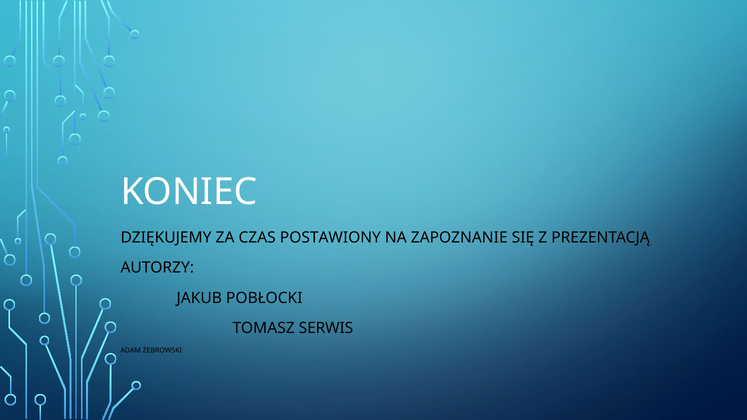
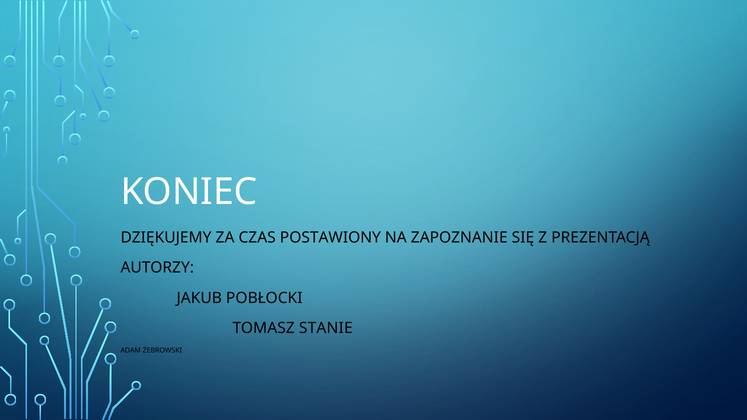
SERWIS: SERWIS -> STANIE
